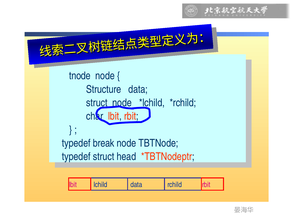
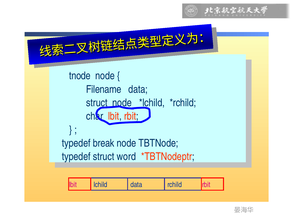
Structure: Structure -> Filename
head: head -> word
